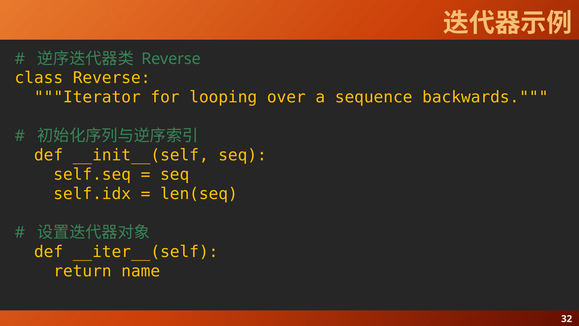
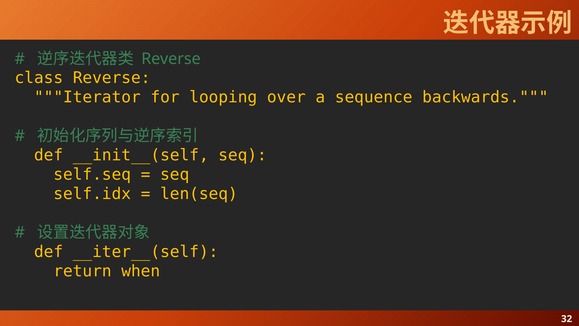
name: name -> when
